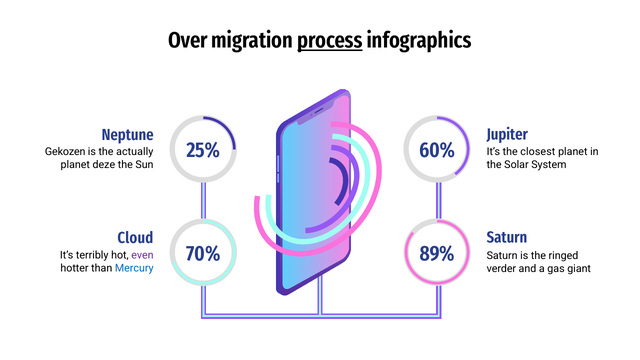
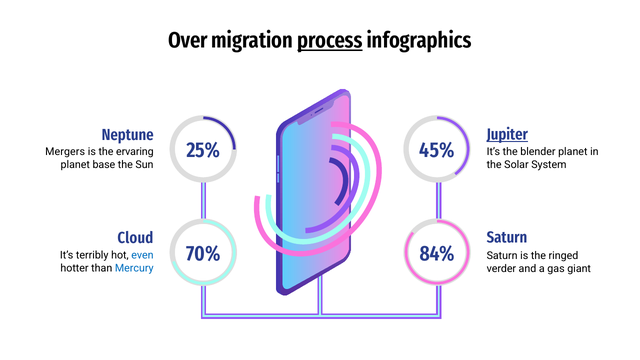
Jupiter underline: none -> present
60%: 60% -> 45%
closest: closest -> blender
Gekozen: Gekozen -> Mergers
actually: actually -> ervaring
deze: deze -> base
89%: 89% -> 84%
even colour: purple -> blue
